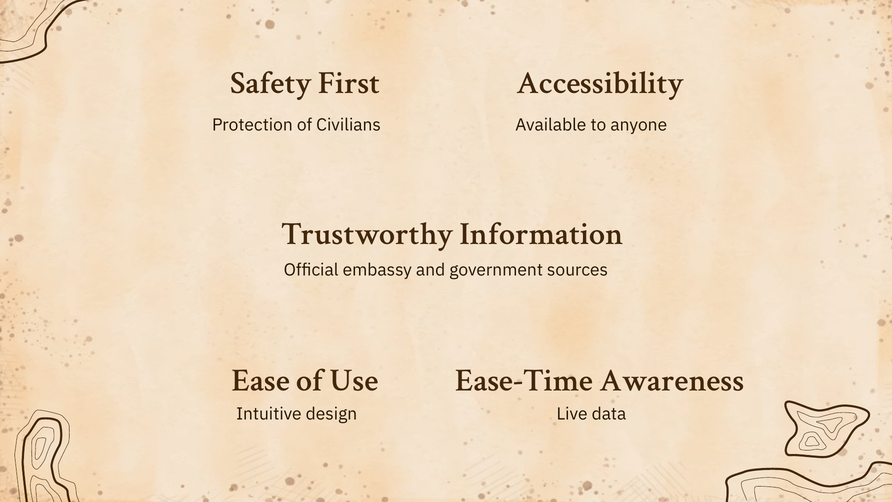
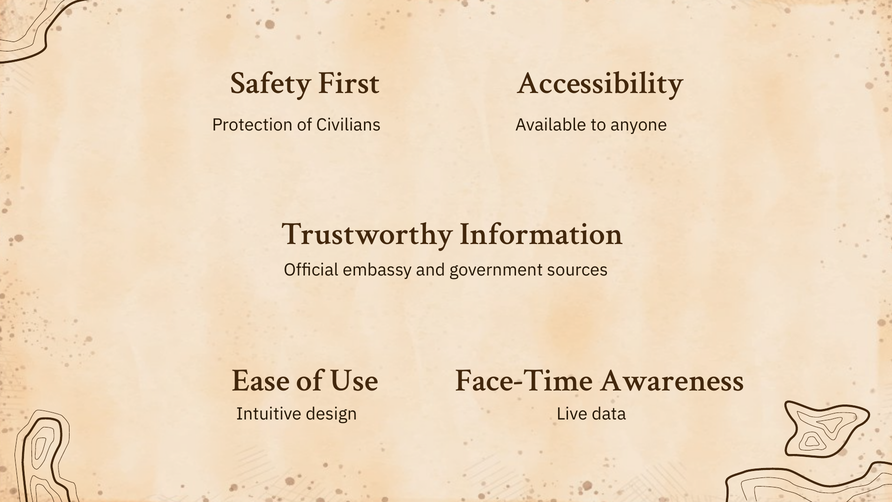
Ease-Time: Ease-Time -> Face-Time
